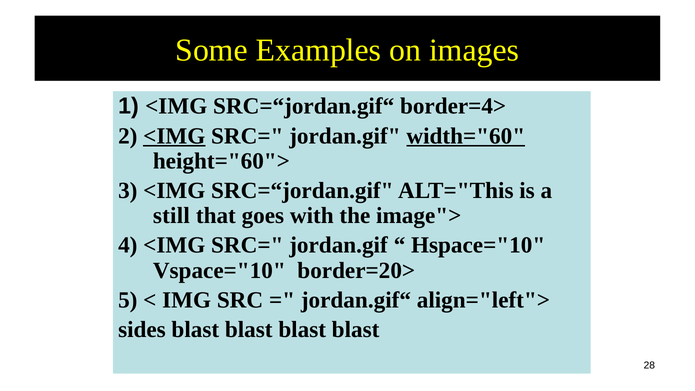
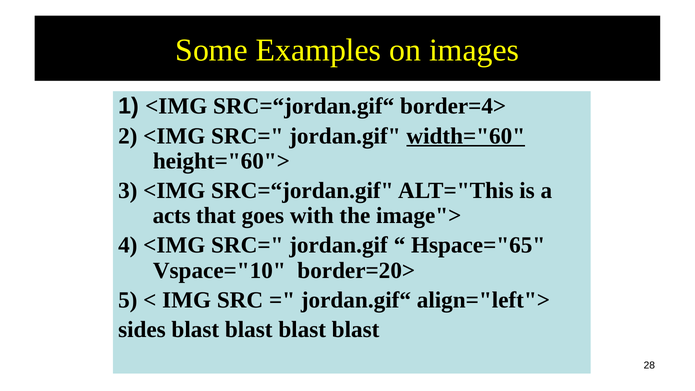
<IMG at (174, 136) underline: present -> none
still: still -> acts
Hspace="10: Hspace="10 -> Hspace="65
